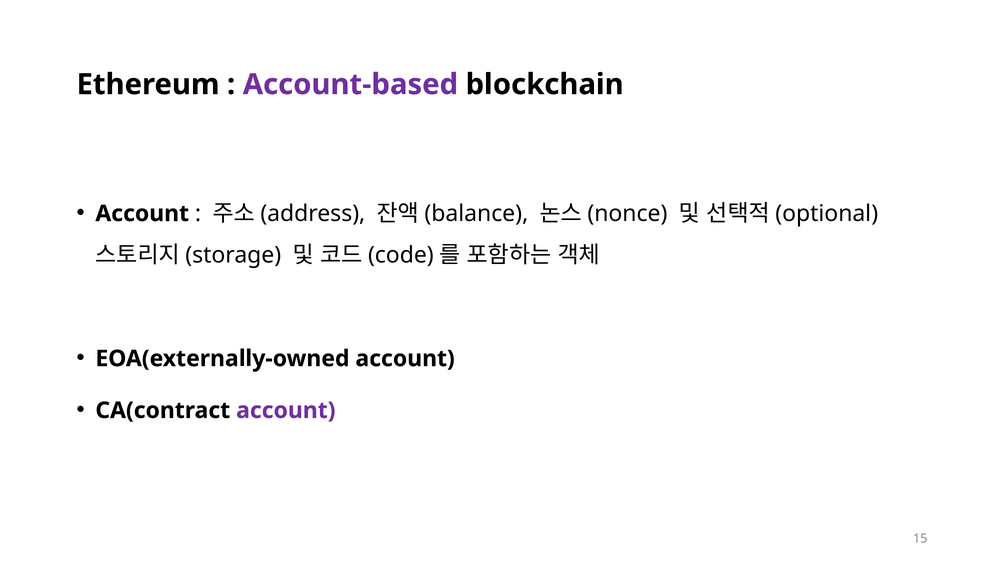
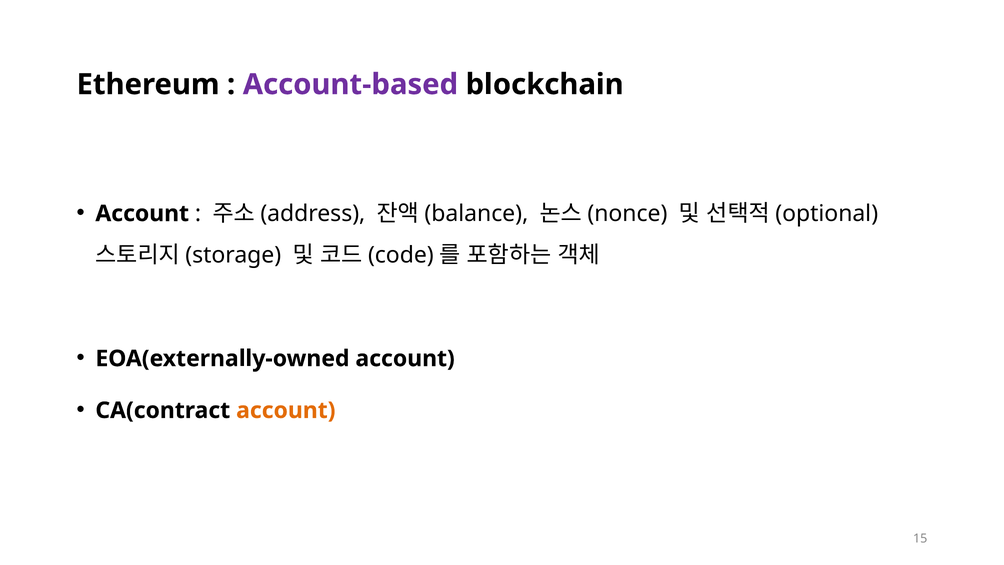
account at (286, 410) colour: purple -> orange
